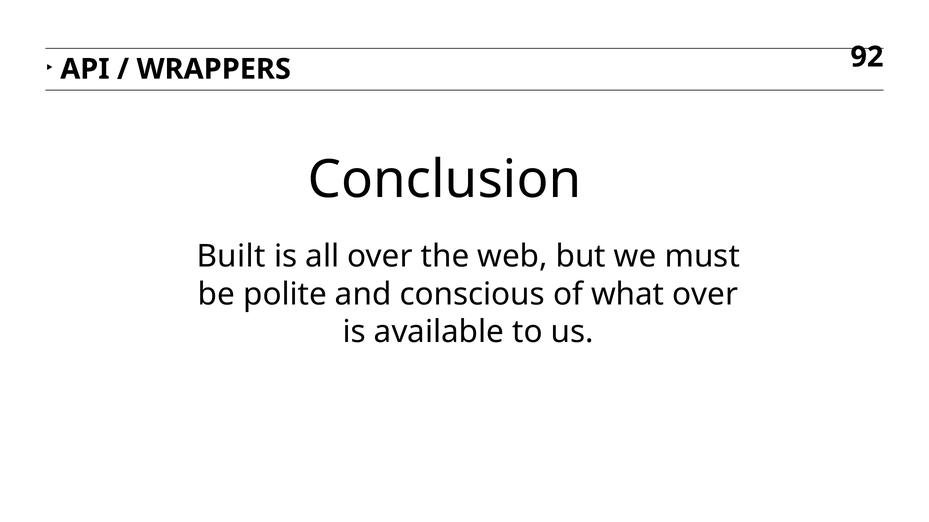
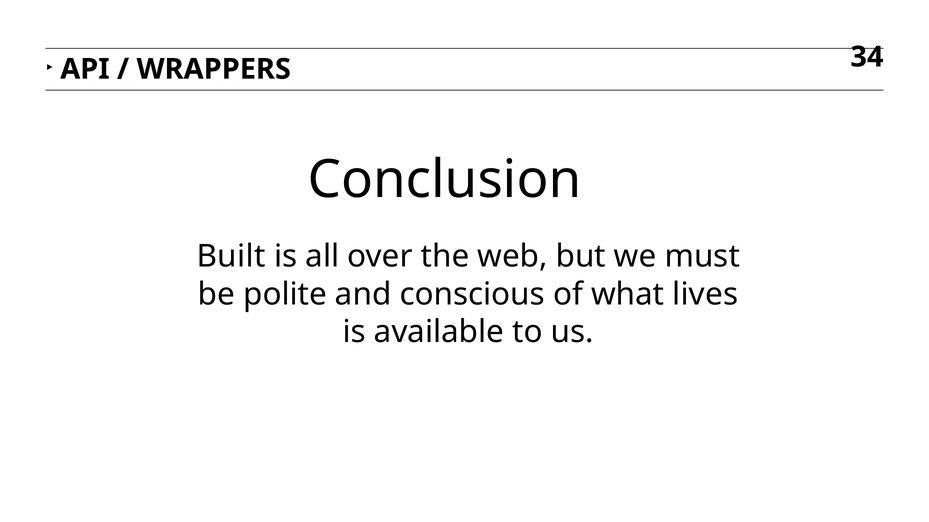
92: 92 -> 34
what over: over -> lives
